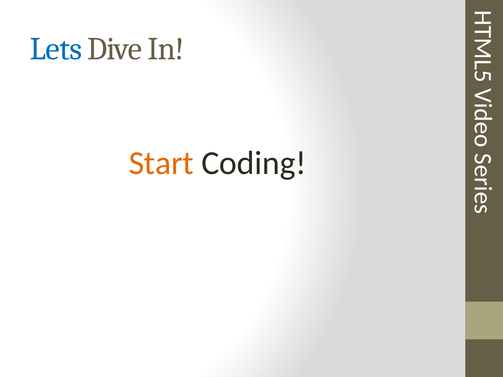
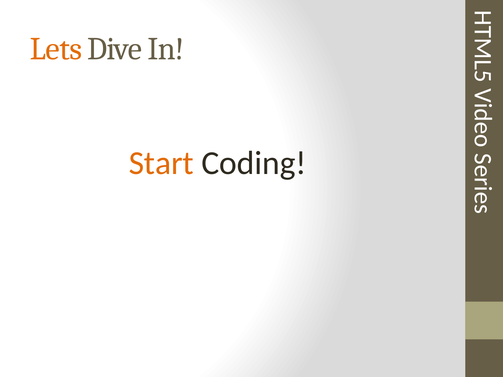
Lets colour: blue -> orange
